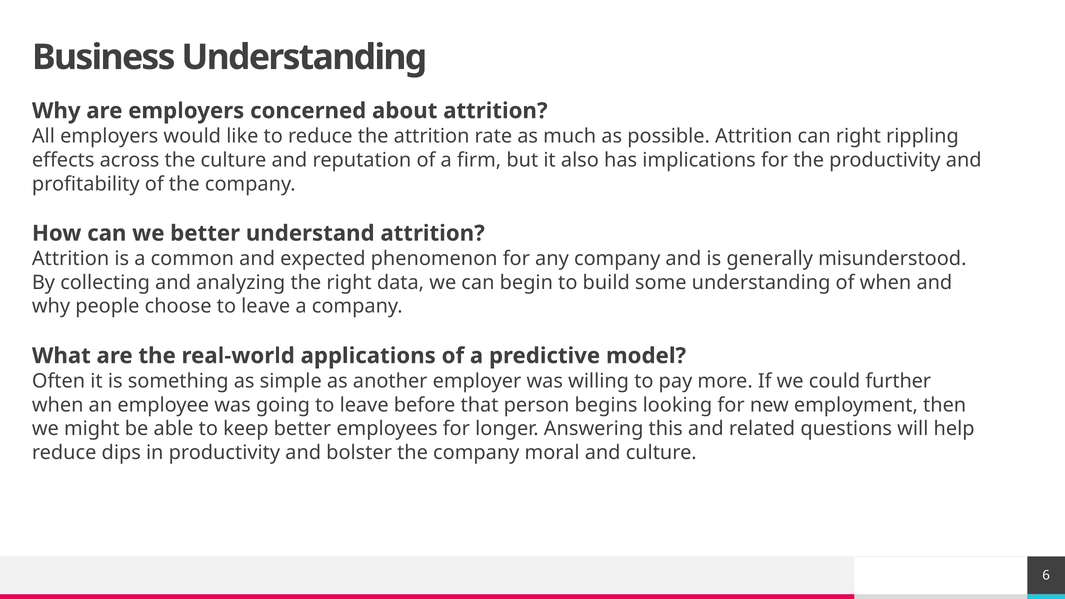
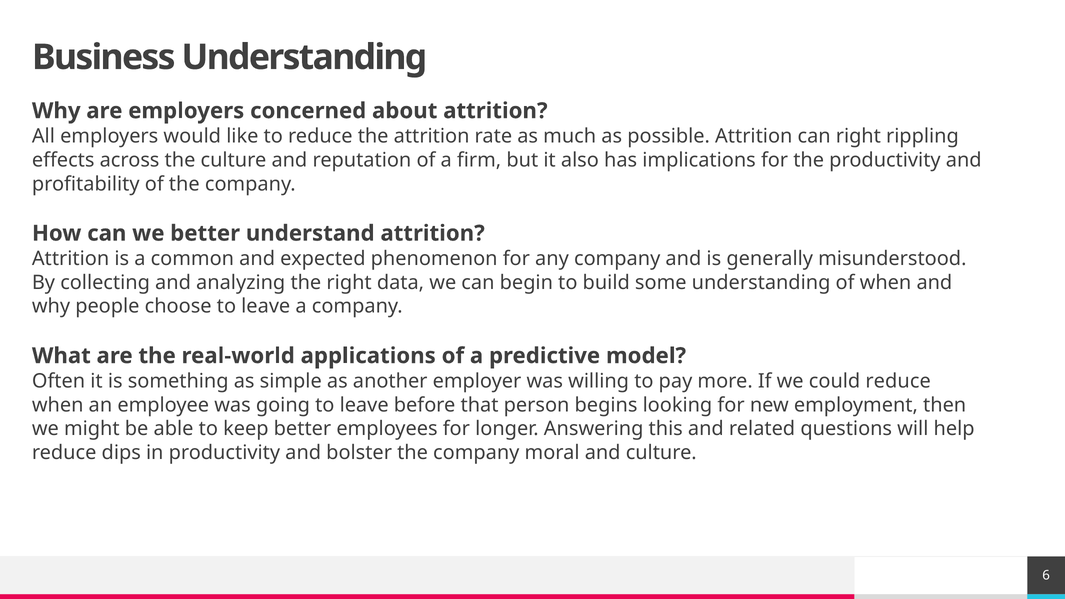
could further: further -> reduce
